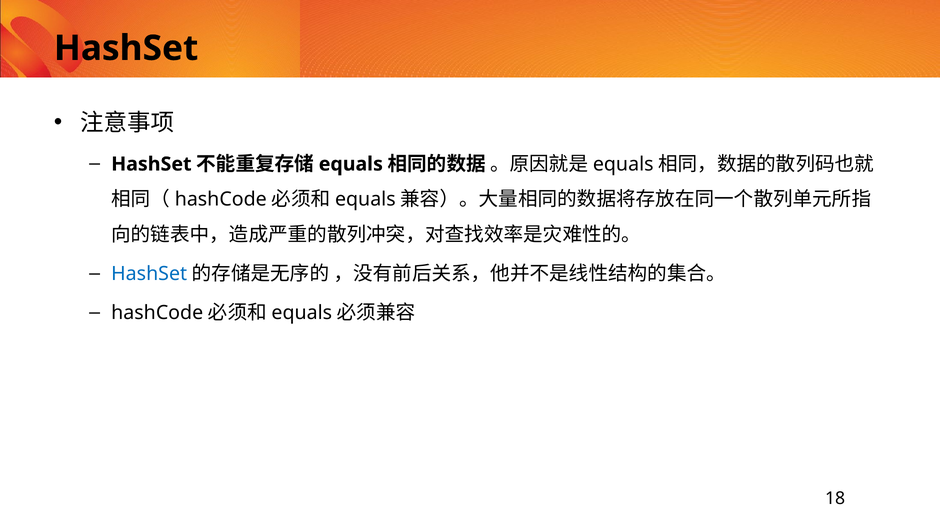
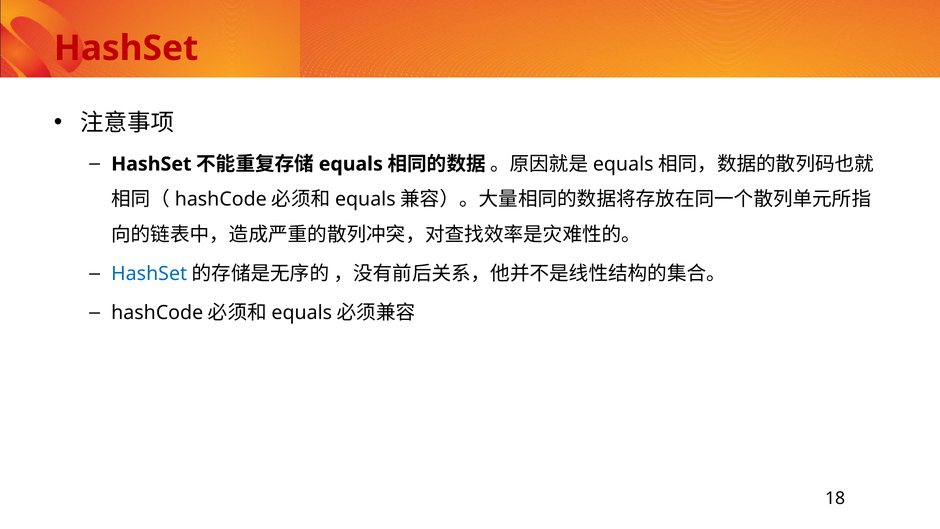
HashSet at (126, 48) colour: black -> red
